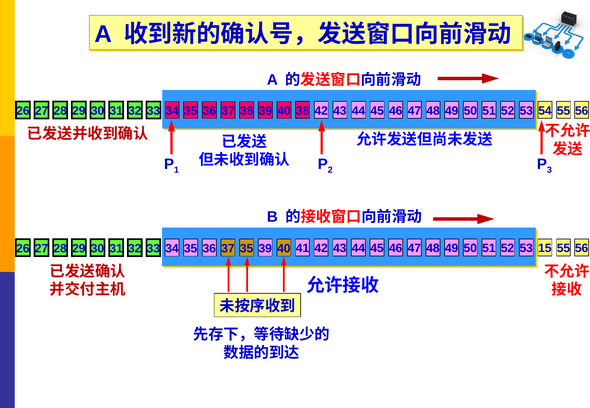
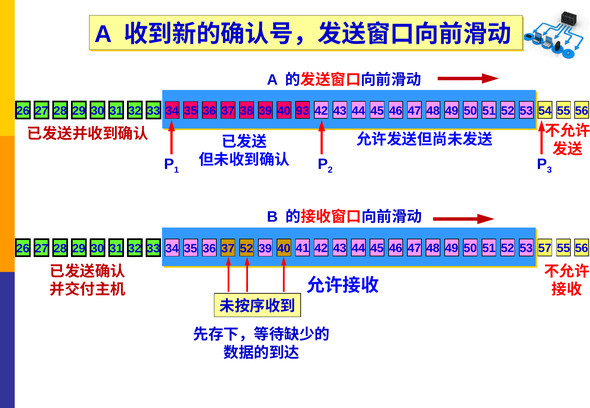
40 38: 38 -> 93
37 35: 35 -> 52
15: 15 -> 57
